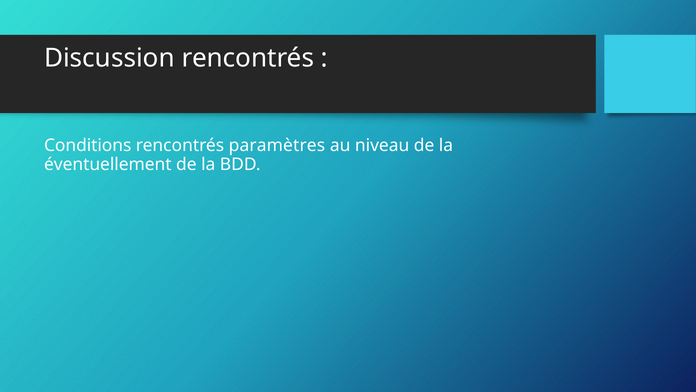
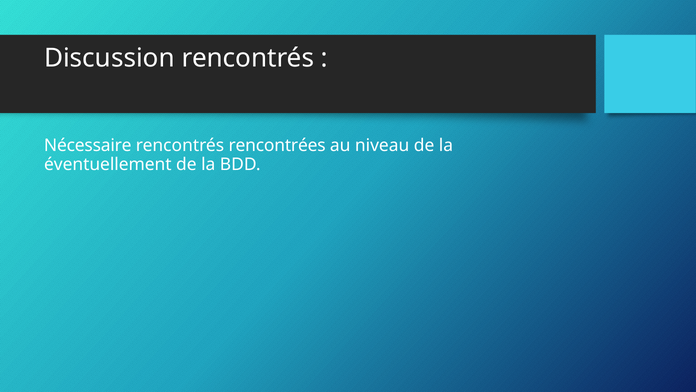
Conditions: Conditions -> Nécessaire
paramètres: paramètres -> rencontrées
